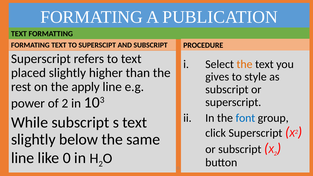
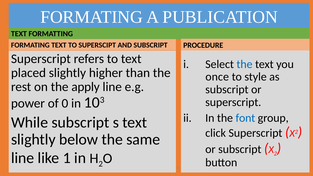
the at (245, 64) colour: orange -> blue
gives: gives -> once
of 2: 2 -> 0
0: 0 -> 1
